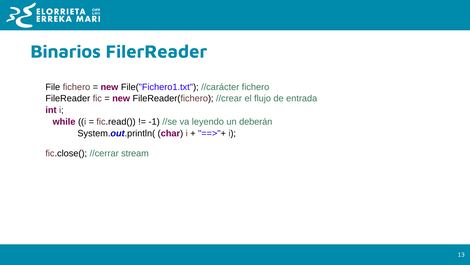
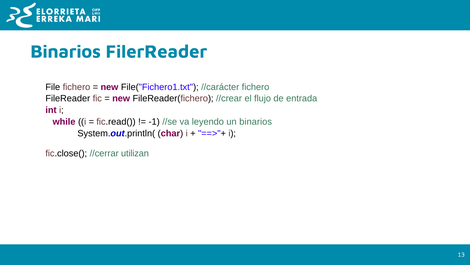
un deberán: deberán -> binarios
stream: stream -> utilizan
